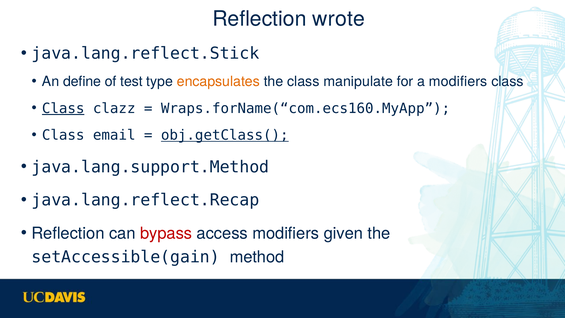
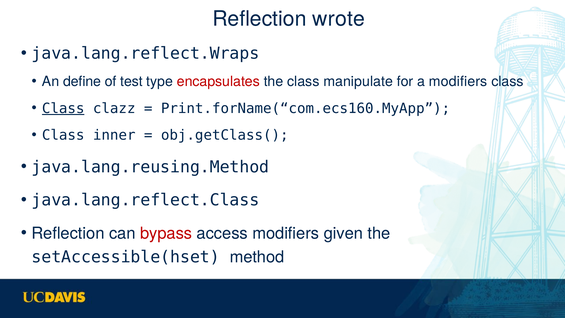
java.lang.reflect.Stick: java.lang.reflect.Stick -> java.lang.reflect.Wraps
encapsulates colour: orange -> red
Wraps.forName(“com.ecs160.MyApp: Wraps.forName(“com.ecs160.MyApp -> Print.forName(“com.ecs160.MyApp
email: email -> inner
obj.getClass( underline: present -> none
java.lang.support.Method: java.lang.support.Method -> java.lang.reusing.Method
java.lang.reflect.Recap: java.lang.reflect.Recap -> java.lang.reflect.Class
setAccessible(gain: setAccessible(gain -> setAccessible(hset
